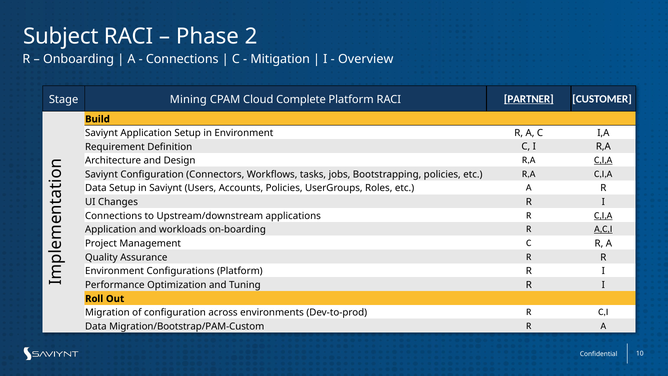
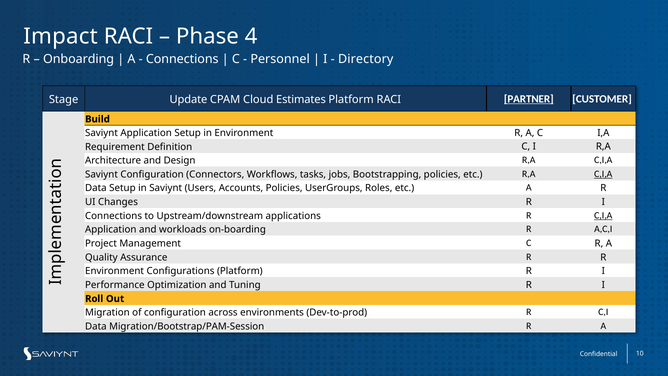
Subject: Subject -> Impact
2: 2 -> 4
Mitigation: Mitigation -> Personnel
Overview: Overview -> Directory
Mining: Mining -> Update
Complete: Complete -> Estimates
C,I,A at (603, 160) underline: present -> none
C,I,A at (603, 174) underline: none -> present
A,C,I underline: present -> none
Migration/Bootstrap/PAM-Custom: Migration/Bootstrap/PAM-Custom -> Migration/Bootstrap/PAM-Session
